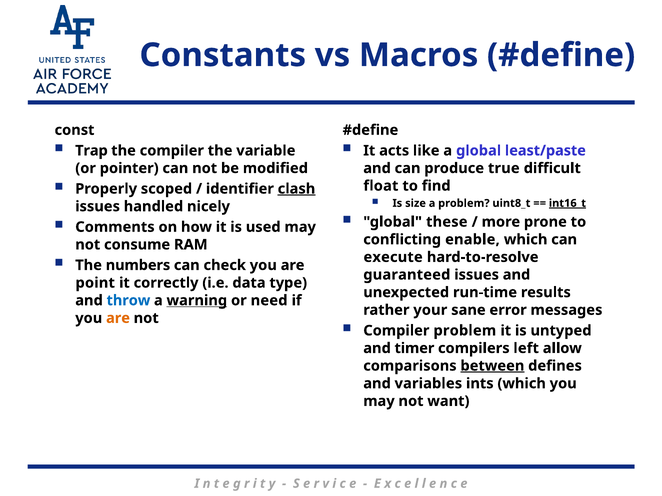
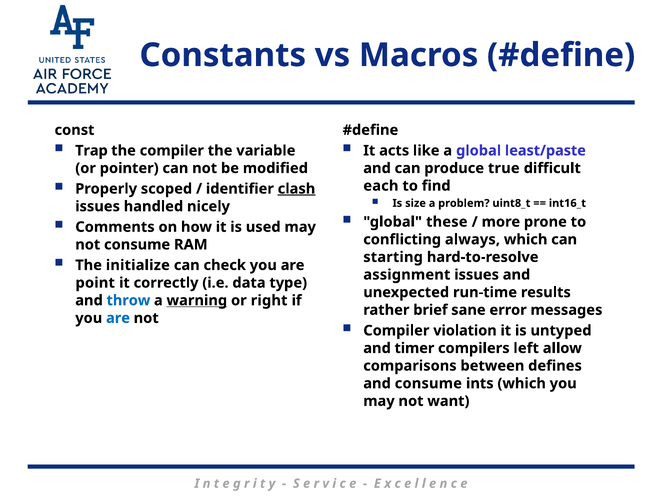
float: float -> each
int16_t underline: present -> none
enable: enable -> always
execute: execute -> starting
numbers: numbers -> initialize
guaranteed: guaranteed -> assignment
need: need -> right
your: your -> brief
are at (118, 318) colour: orange -> blue
Compiler problem: problem -> violation
between underline: present -> none
and variables: variables -> consume
